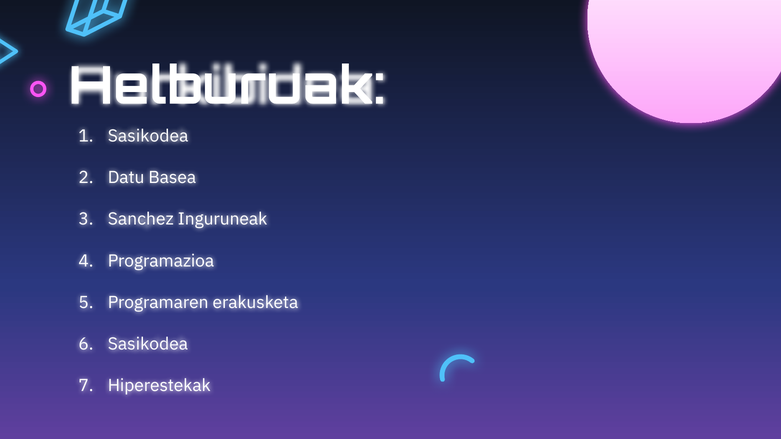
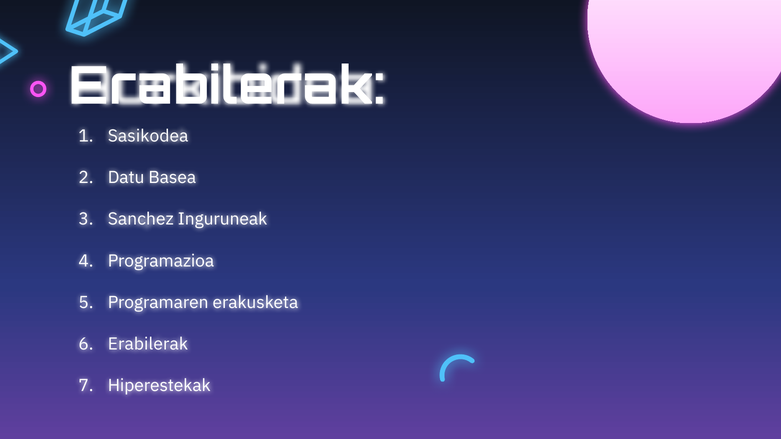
Helburuak at (227, 87): Helburuak -> Erabilerak
Sasikodea at (148, 344): Sasikodea -> Erabilerak
